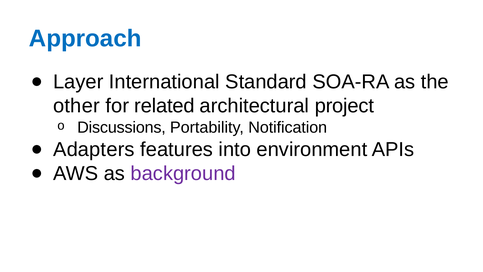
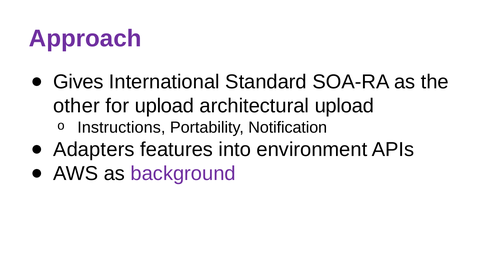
Approach colour: blue -> purple
Layer: Layer -> Gives
for related: related -> upload
architectural project: project -> upload
Discussions: Discussions -> Instructions
